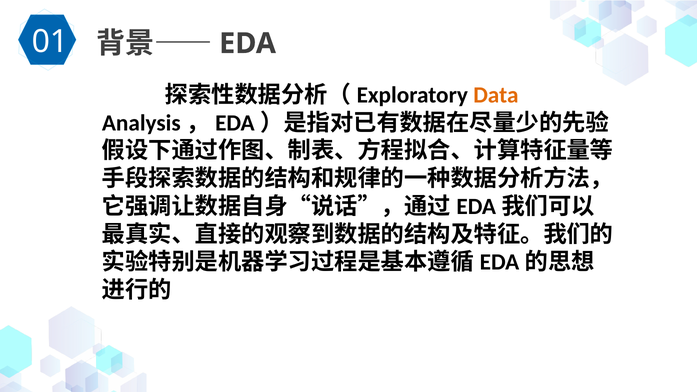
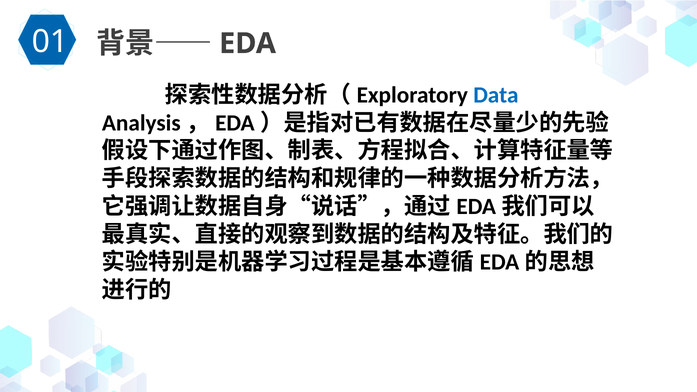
Data colour: orange -> blue
